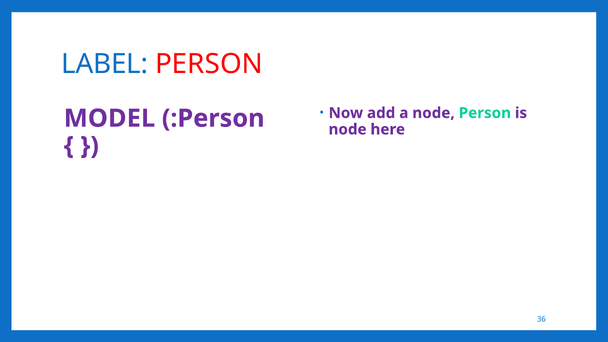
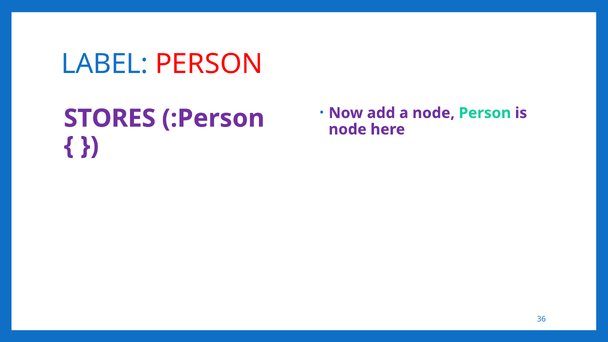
MODEL: MODEL -> STORES
